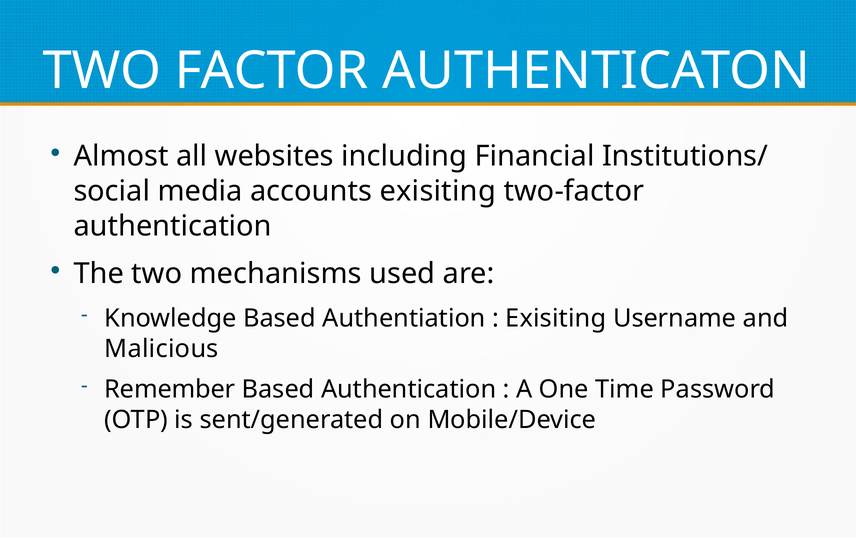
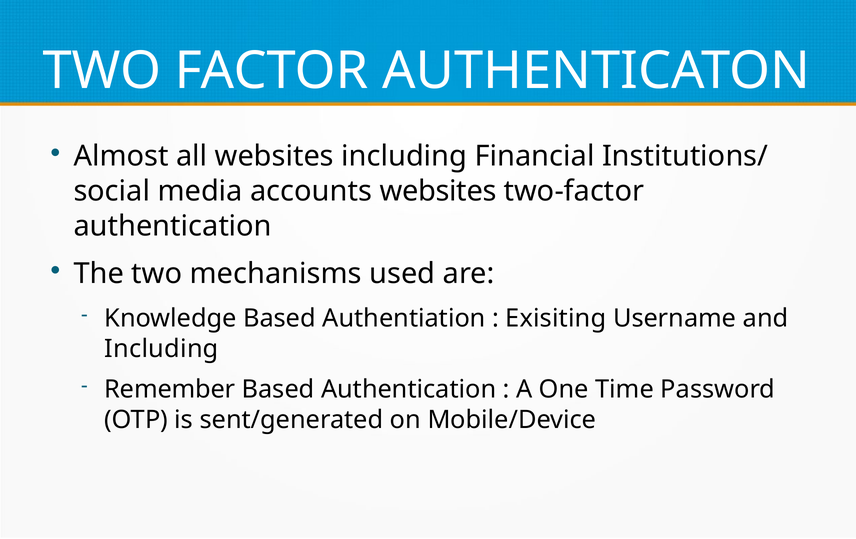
accounts exisiting: exisiting -> websites
Malicious at (161, 349): Malicious -> Including
